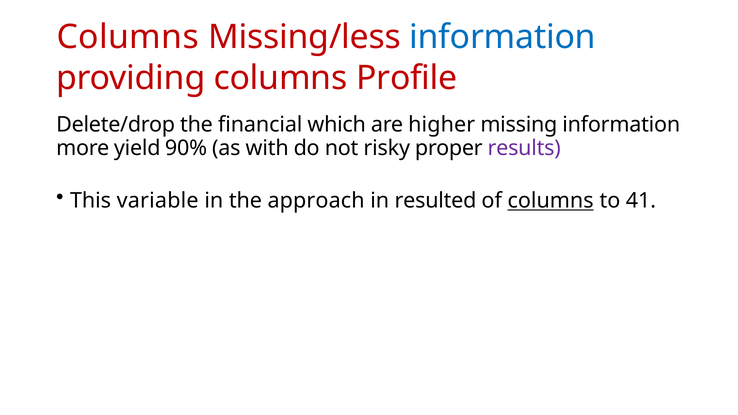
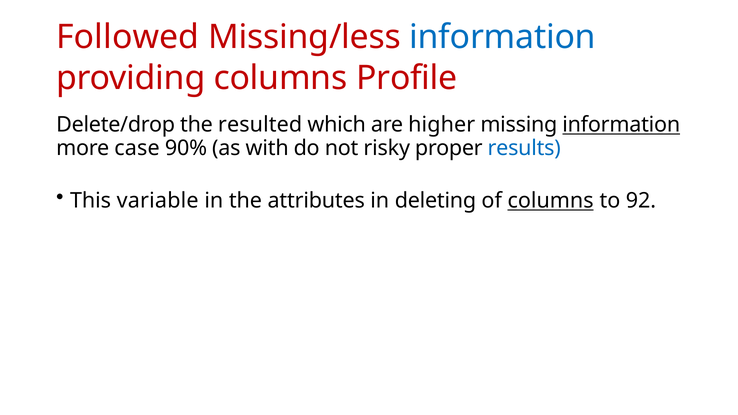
Columns at (128, 37): Columns -> Followed
financial: financial -> resulted
information at (621, 125) underline: none -> present
yield: yield -> case
results colour: purple -> blue
approach: approach -> attributes
resulted: resulted -> deleting
41: 41 -> 92
